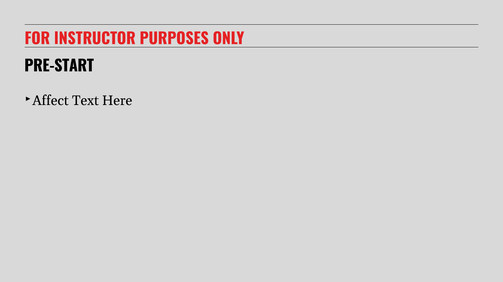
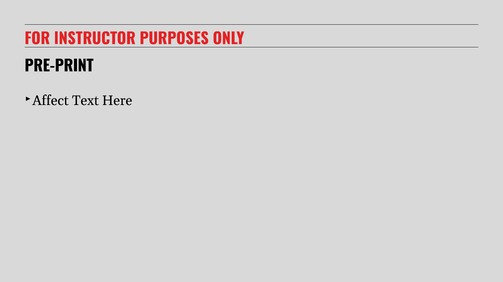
PRE-START: PRE-START -> PRE-PRINT
